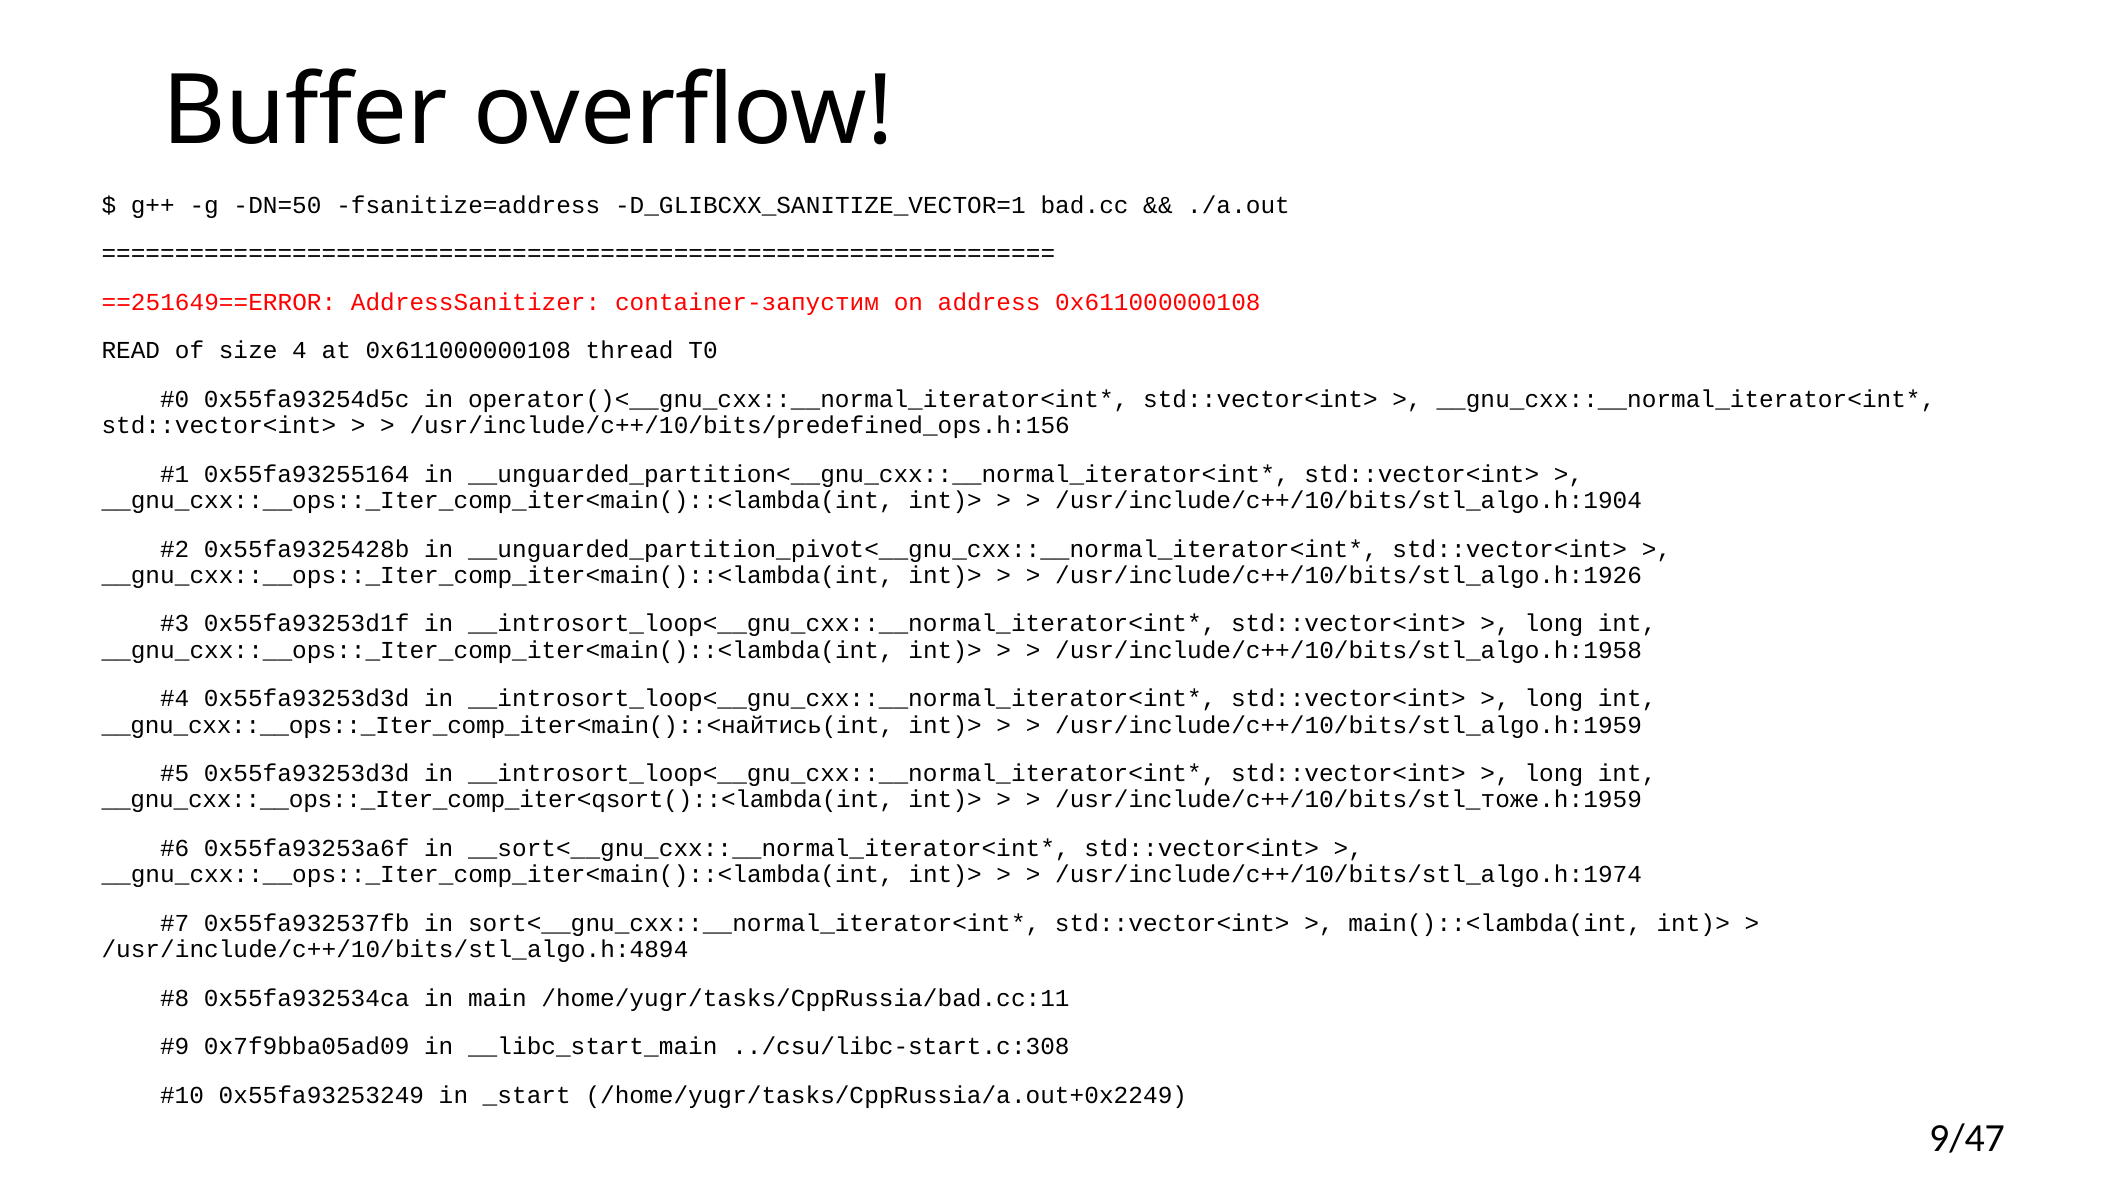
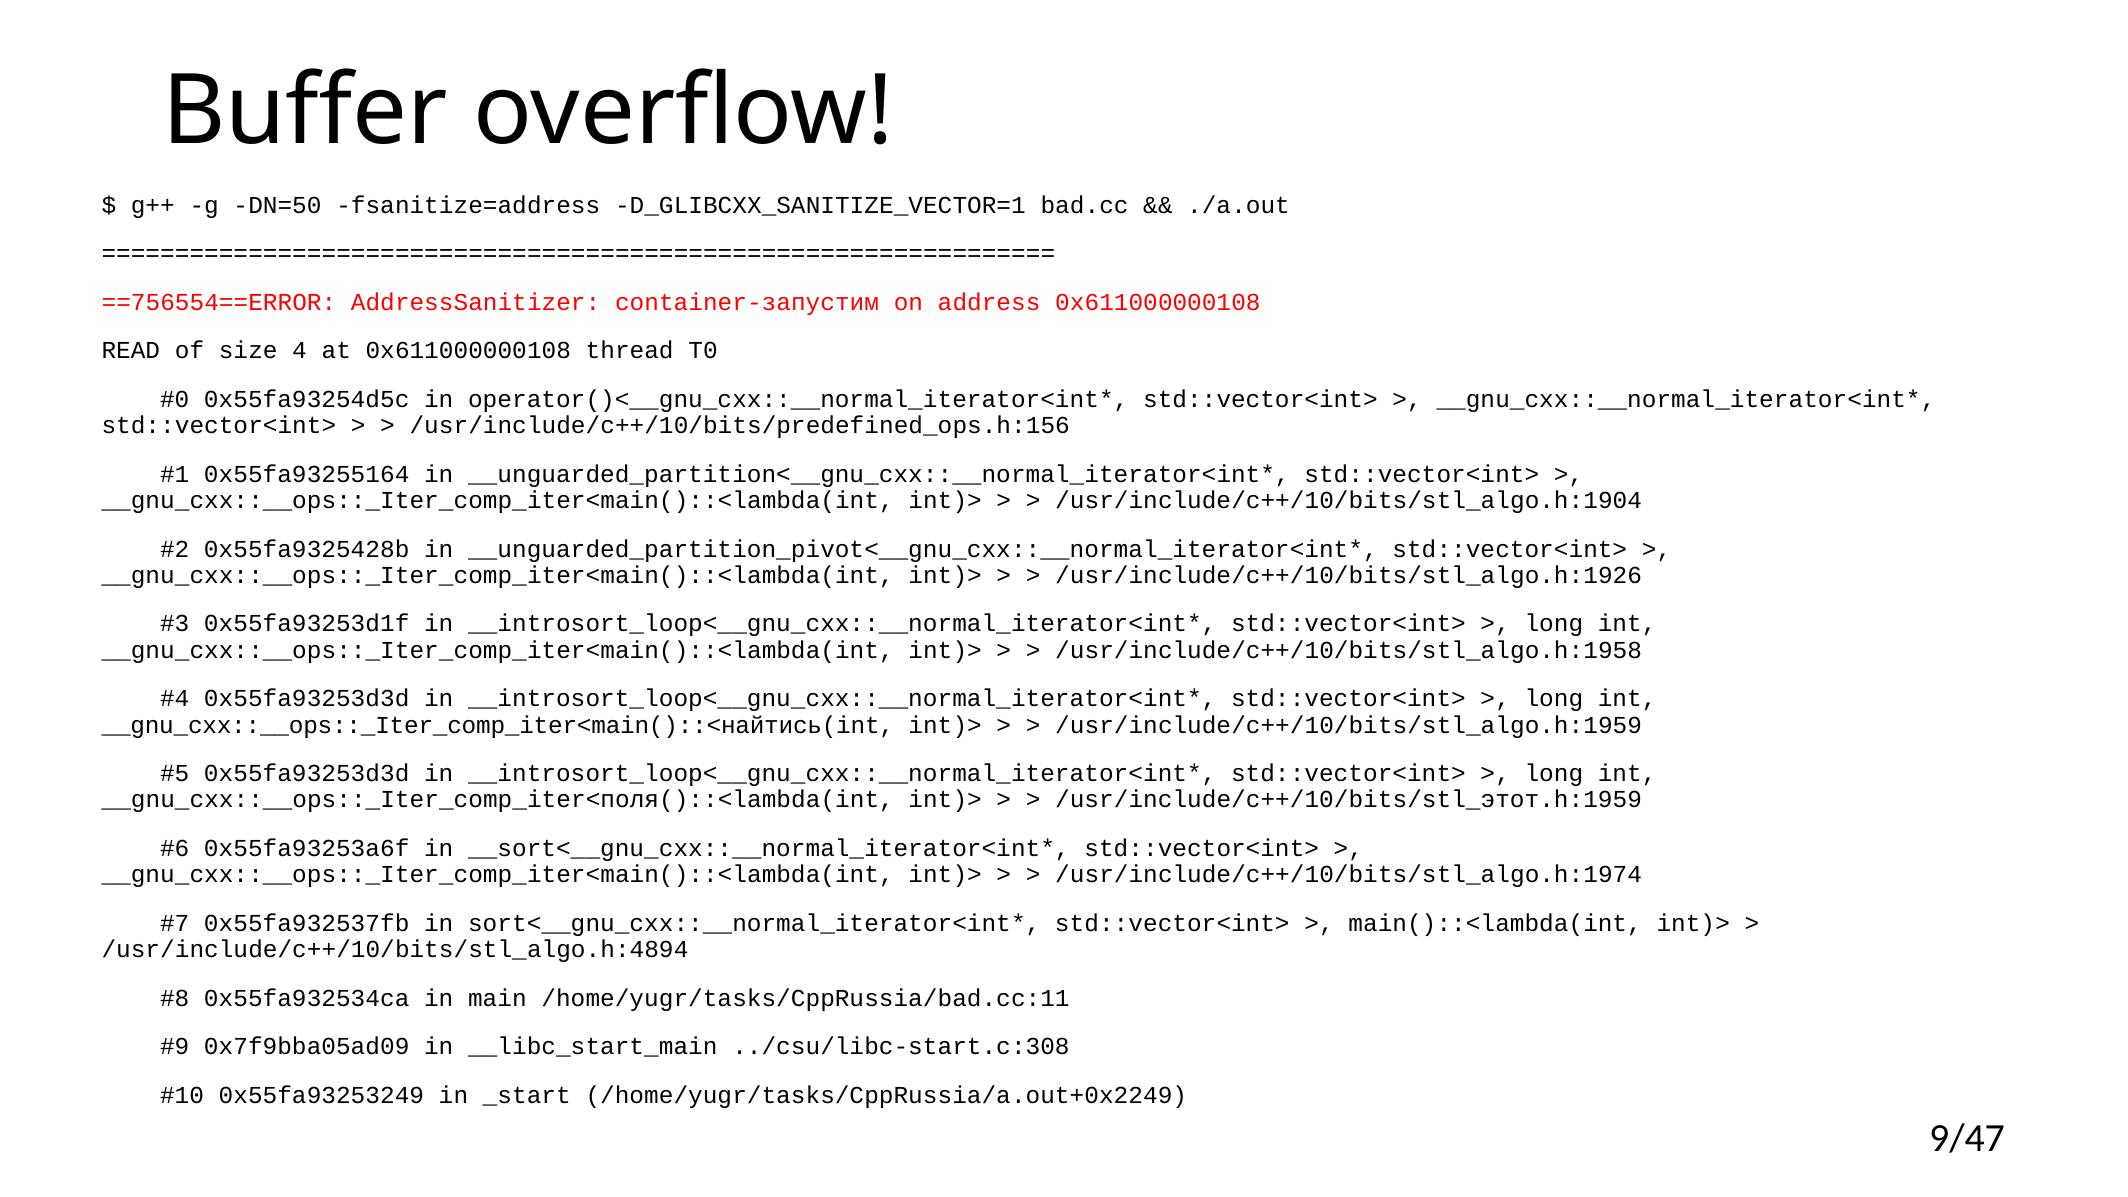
==251649==ERROR: ==251649==ERROR -> ==756554==ERROR
__gnu_cxx::__ops::_Iter_comp_iter<qsort()::<lambda(int: __gnu_cxx::__ops::_Iter_comp_iter<qsort()::<lambda(int -> __gnu_cxx::__ops::_Iter_comp_iter<поля()::<lambda(int
/usr/include/c++/10/bits/stl_тоже.h:1959: /usr/include/c++/10/bits/stl_тоже.h:1959 -> /usr/include/c++/10/bits/stl_этот.h:1959
